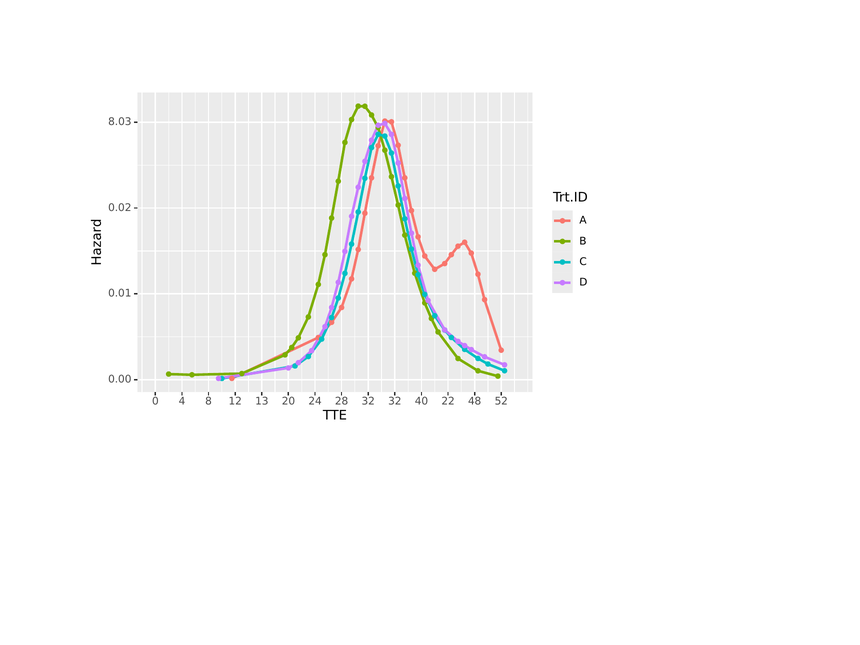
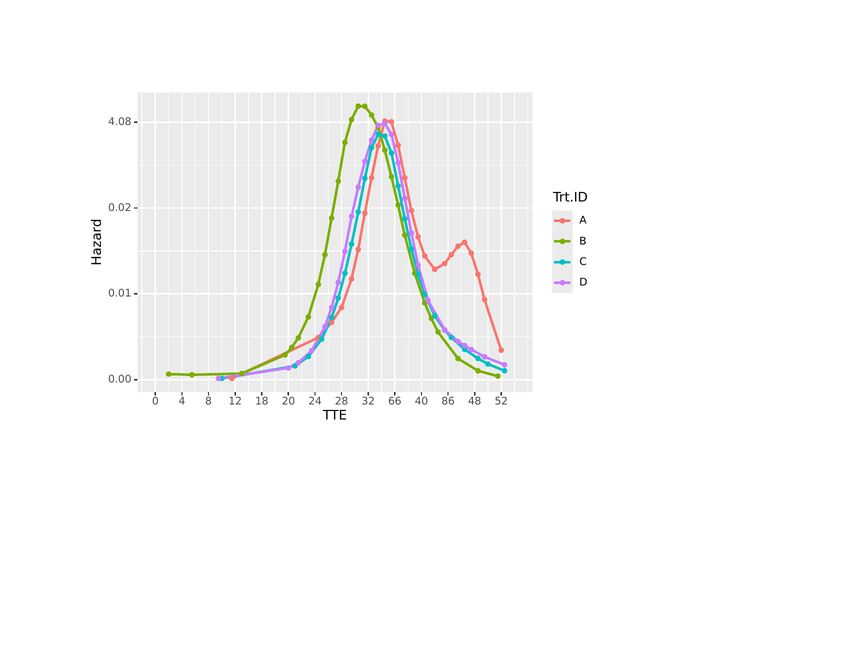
8.03: 8.03 -> 4.08
13: 13 -> 18
32 32: 32 -> 66
22: 22 -> 86
